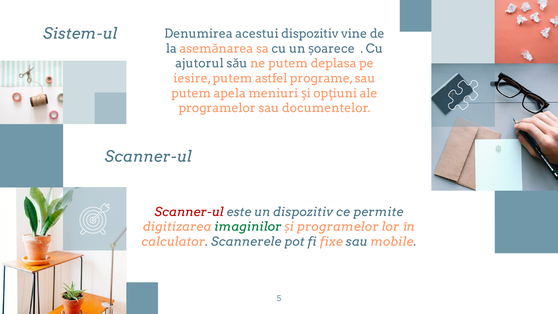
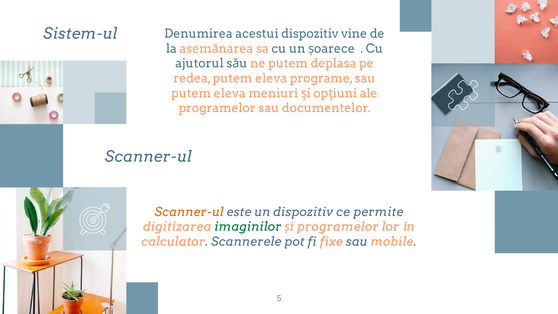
iesire: iesire -> redea
astfel at (271, 78): astfel -> eleva
apela at (230, 93): apela -> eleva
Scanner-ul at (189, 212) colour: red -> orange
